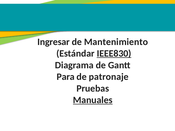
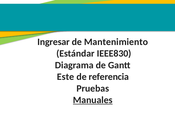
IEEE830 underline: present -> none
Para: Para -> Este
patronaje: patronaje -> referencia
